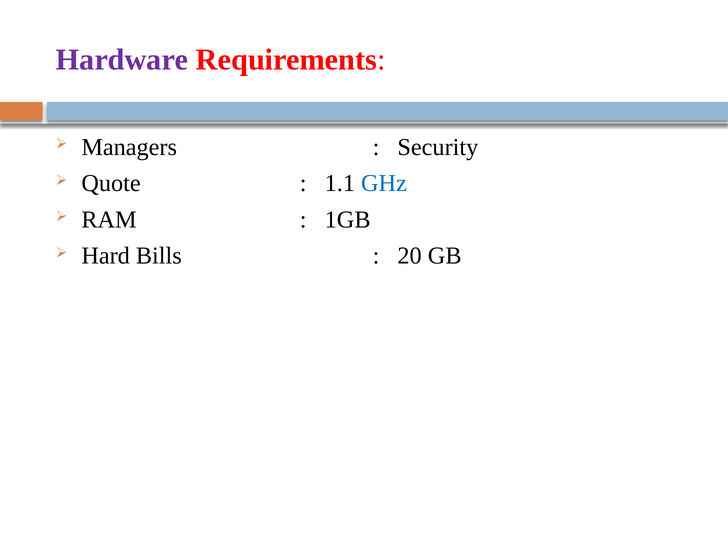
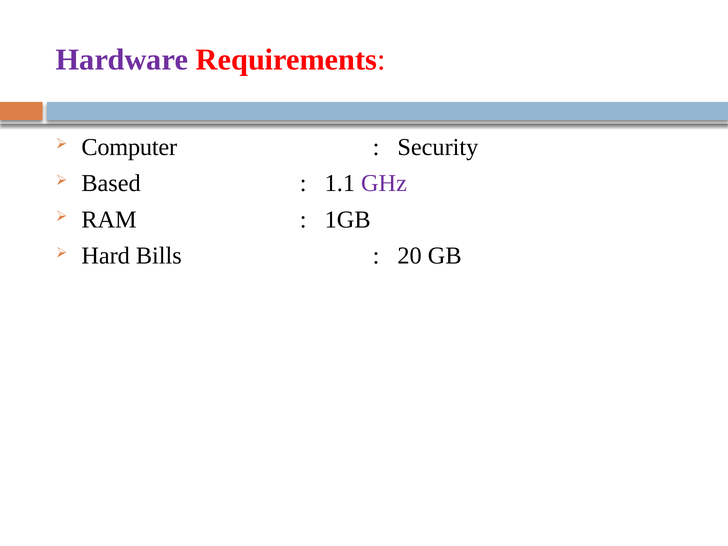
Managers: Managers -> Computer
Quote: Quote -> Based
GHz colour: blue -> purple
